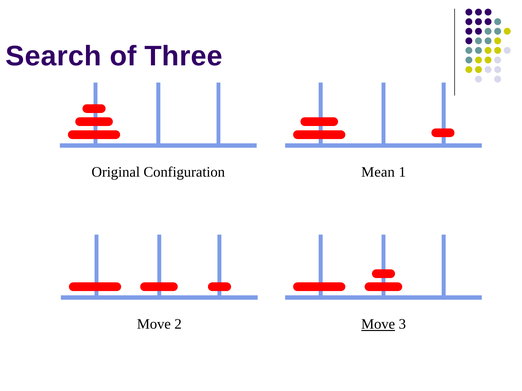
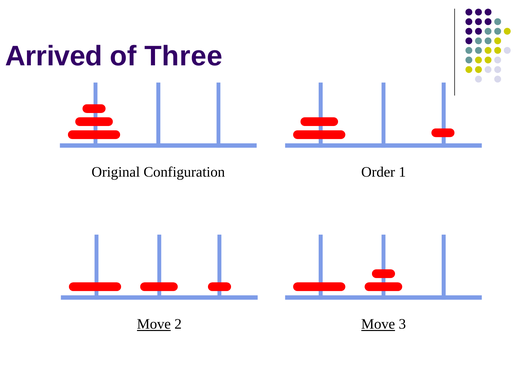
Search: Search -> Arrived
Mean: Mean -> Order
Move at (154, 325) underline: none -> present
